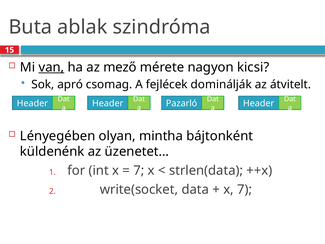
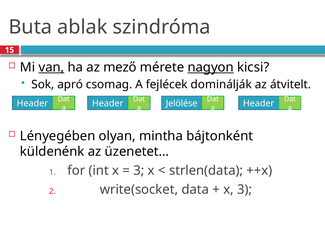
nagyon underline: none -> present
Pazarló: Pazarló -> Jelölése
7 at (139, 170): 7 -> 3
x 7: 7 -> 3
